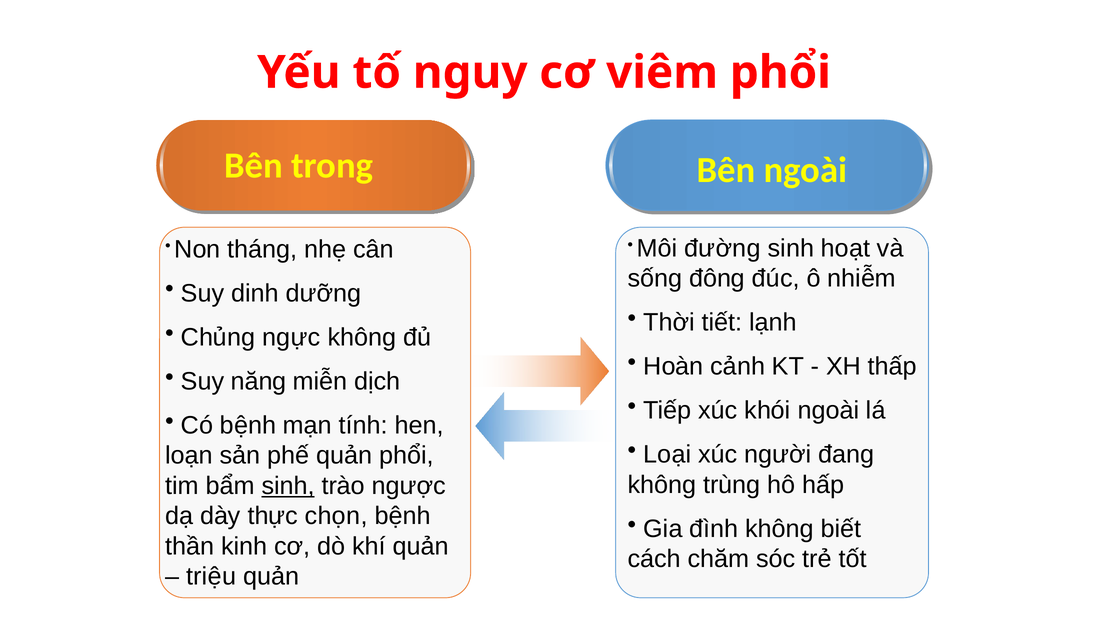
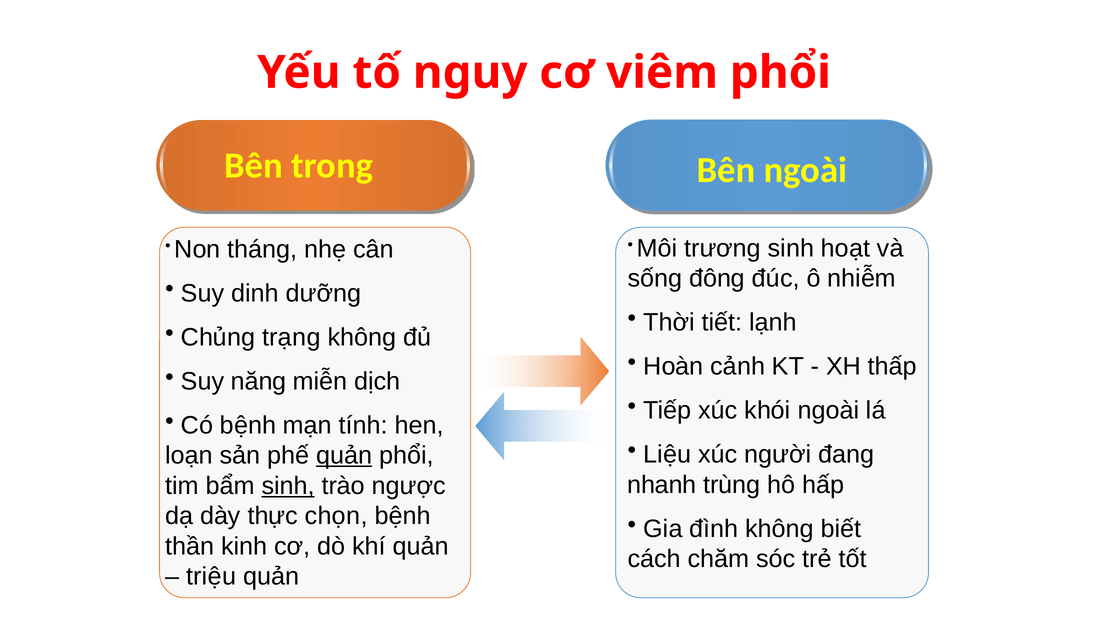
đường: đường -> trương
ngực: ngực -> trạng
Loại: Loại -> Liệu
quản at (344, 456) underline: none -> present
không at (662, 485): không -> nhanh
